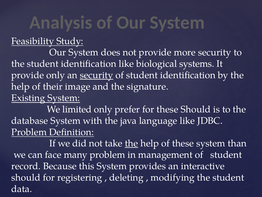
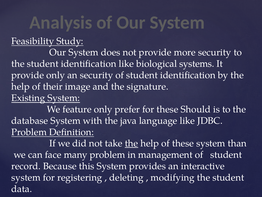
security at (96, 75) underline: present -> none
limited: limited -> feature
should at (26, 177): should -> system
